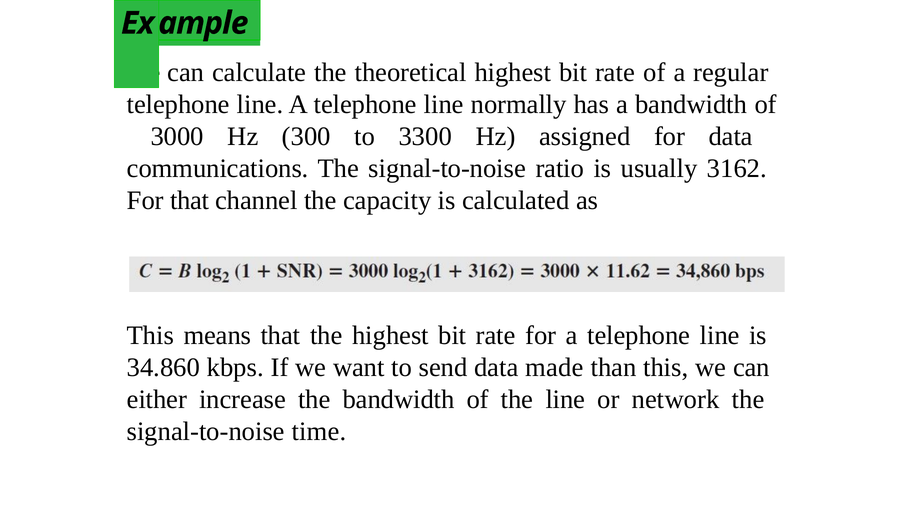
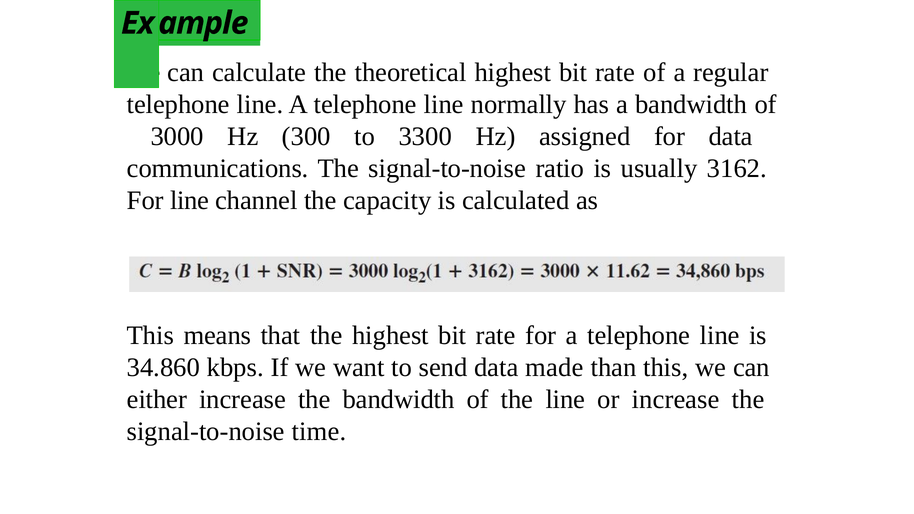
For that: that -> line
or network: network -> increase
